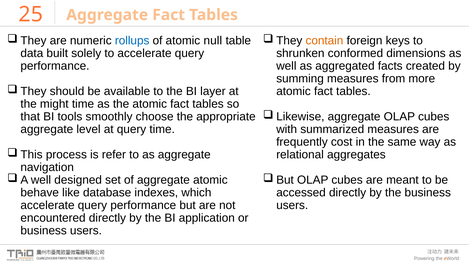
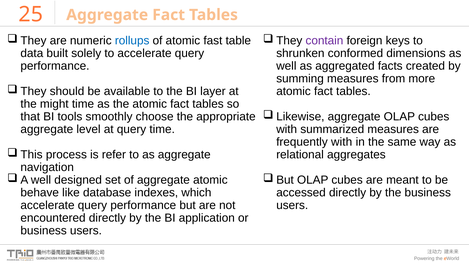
null: null -> fast
contain colour: orange -> purple
frequently cost: cost -> with
